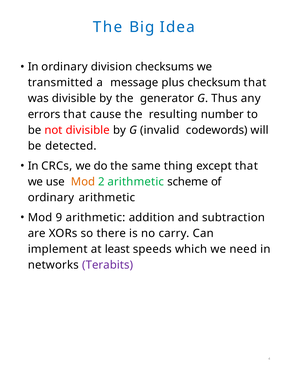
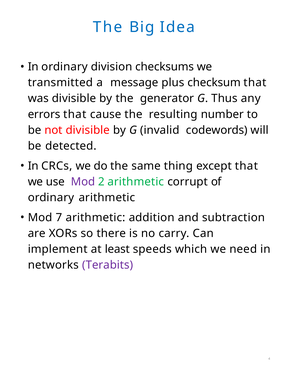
Mod at (83, 182) colour: orange -> purple
scheme: scheme -> corrupt
9: 9 -> 7
